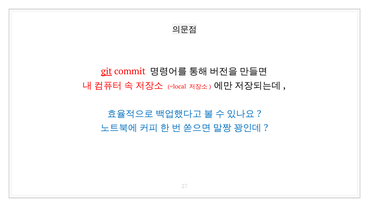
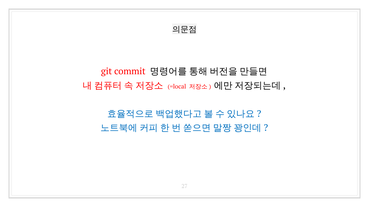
git underline: present -> none
